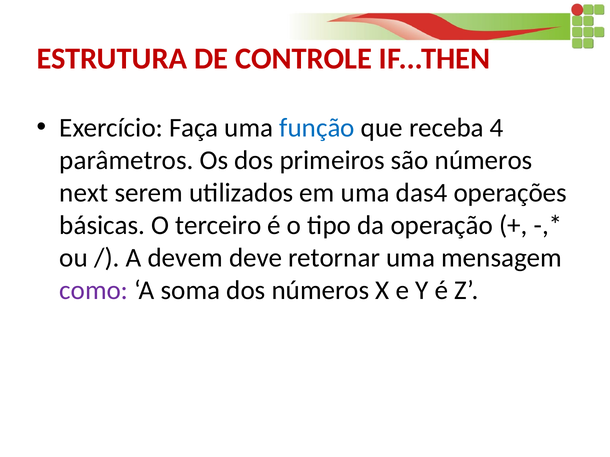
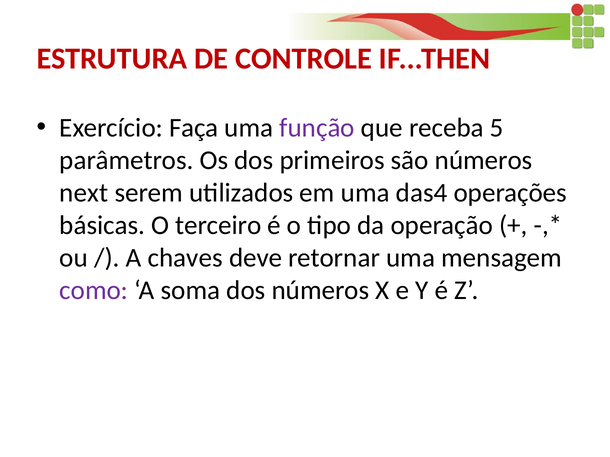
função colour: blue -> purple
4: 4 -> 5
devem: devem -> chaves
